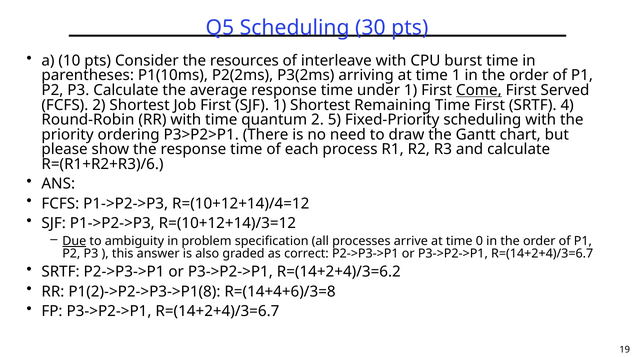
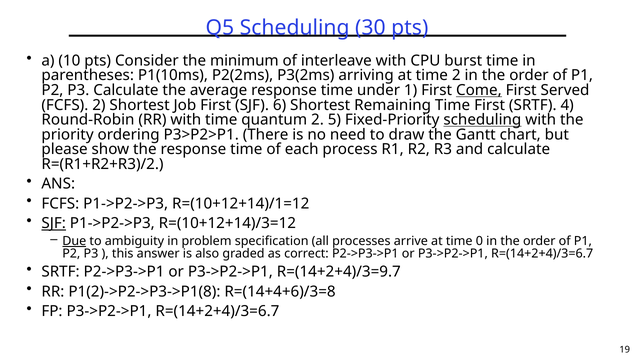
resources: resources -> minimum
time 1: 1 -> 2
SJF 1: 1 -> 6
scheduling at (482, 120) underline: none -> present
R=(R1+R2+R3)/6: R=(R1+R2+R3)/6 -> R=(R1+R2+R3)/2
R=(10+12+14)/4=12: R=(10+12+14)/4=12 -> R=(10+12+14)/1=12
SJF at (54, 223) underline: none -> present
R=(14+2+4)/3=6.2: R=(14+2+4)/3=6.2 -> R=(14+2+4)/3=9.7
